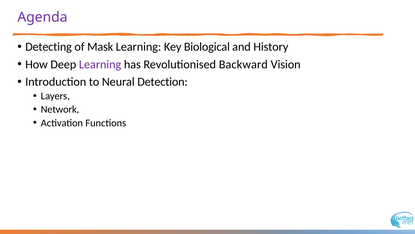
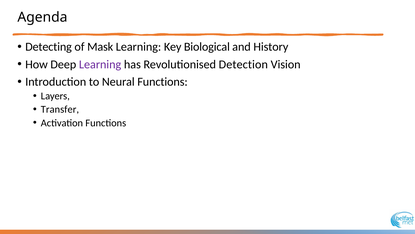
Agenda colour: purple -> black
Backward: Backward -> Detection
Neural Detection: Detection -> Functions
Network: Network -> Transfer
